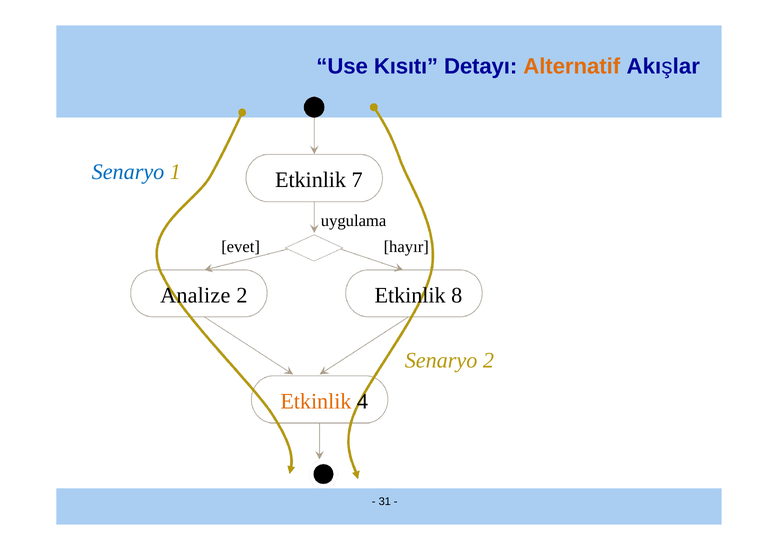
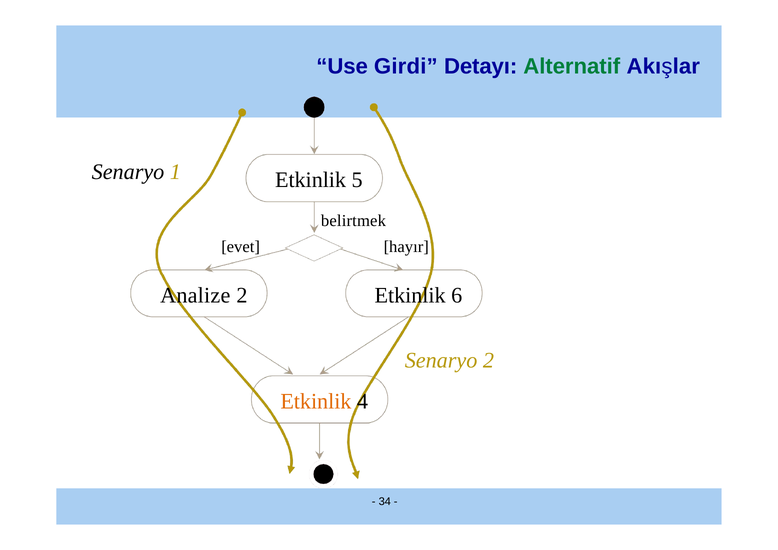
Kısıtı: Kısıtı -> Girdi
Alternatif colour: orange -> green
Senaryo at (128, 172) colour: blue -> black
7: 7 -> 5
uygulama: uygulama -> belirtmek
8: 8 -> 6
31: 31 -> 34
